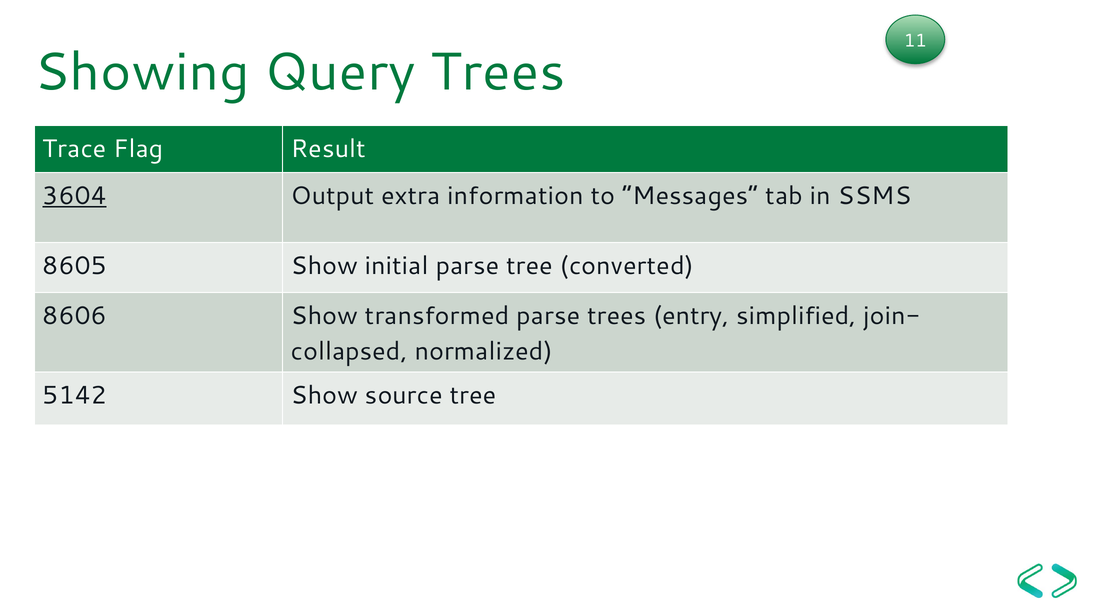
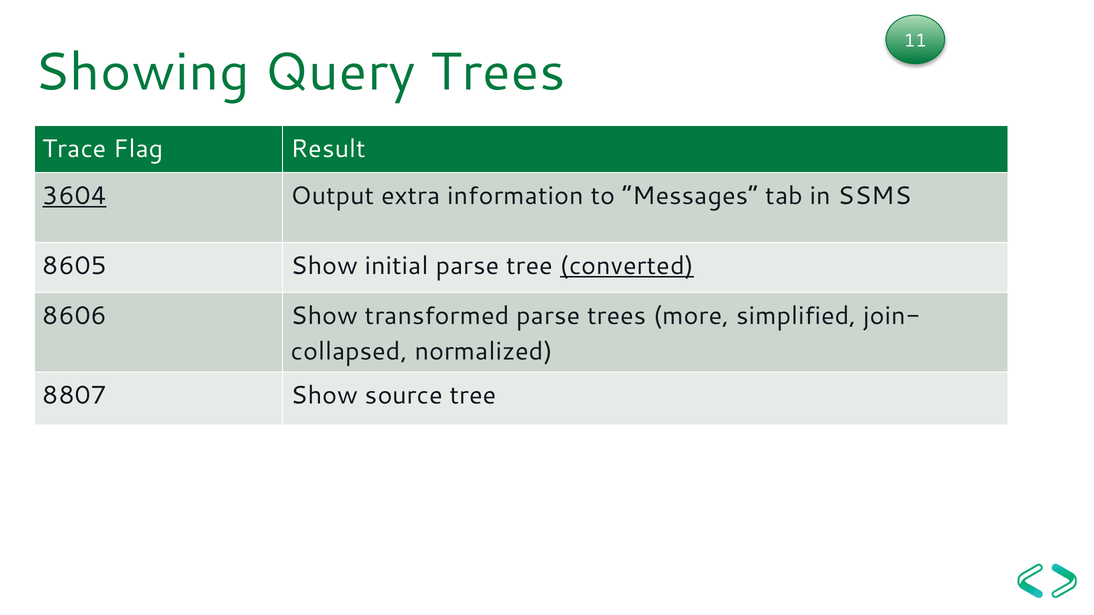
converted underline: none -> present
entry: entry -> more
5142: 5142 -> 8807
